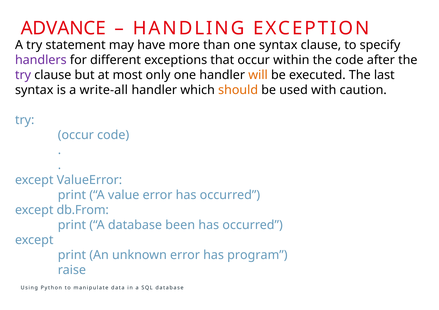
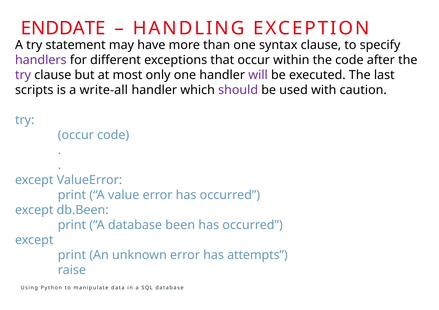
ADVANCE: ADVANCE -> ENDDATE
will colour: orange -> purple
syntax at (34, 90): syntax -> scripts
should colour: orange -> purple
db.From: db.From -> db.Been
program: program -> attempts
